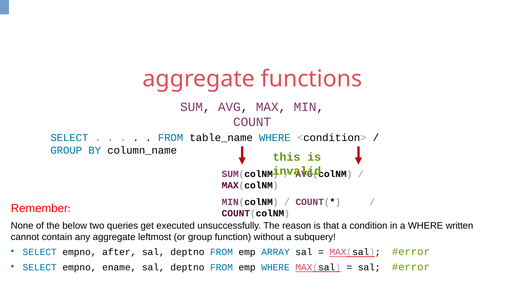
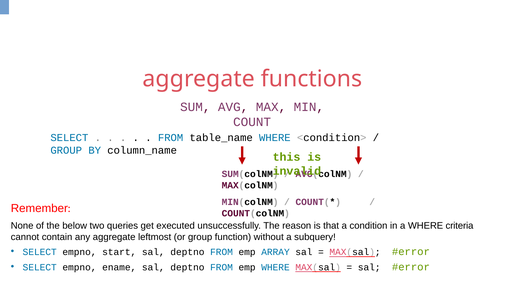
written: written -> criteria
after: after -> start
